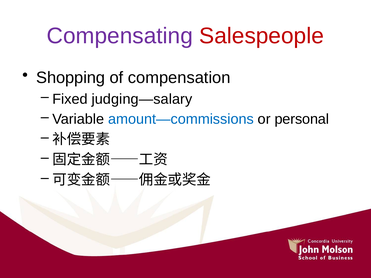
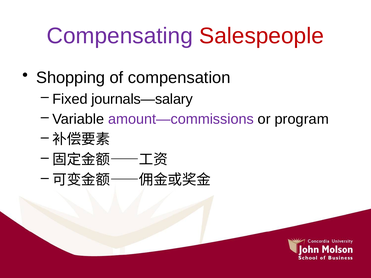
judging—salary: judging—salary -> journals—salary
amount—commissions colour: blue -> purple
personal: personal -> program
